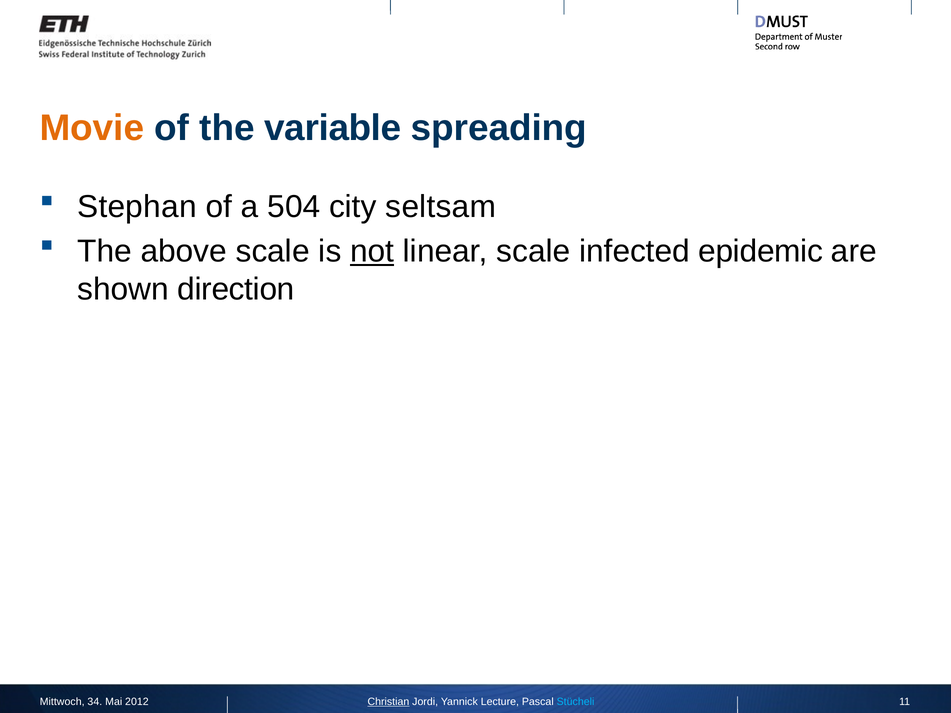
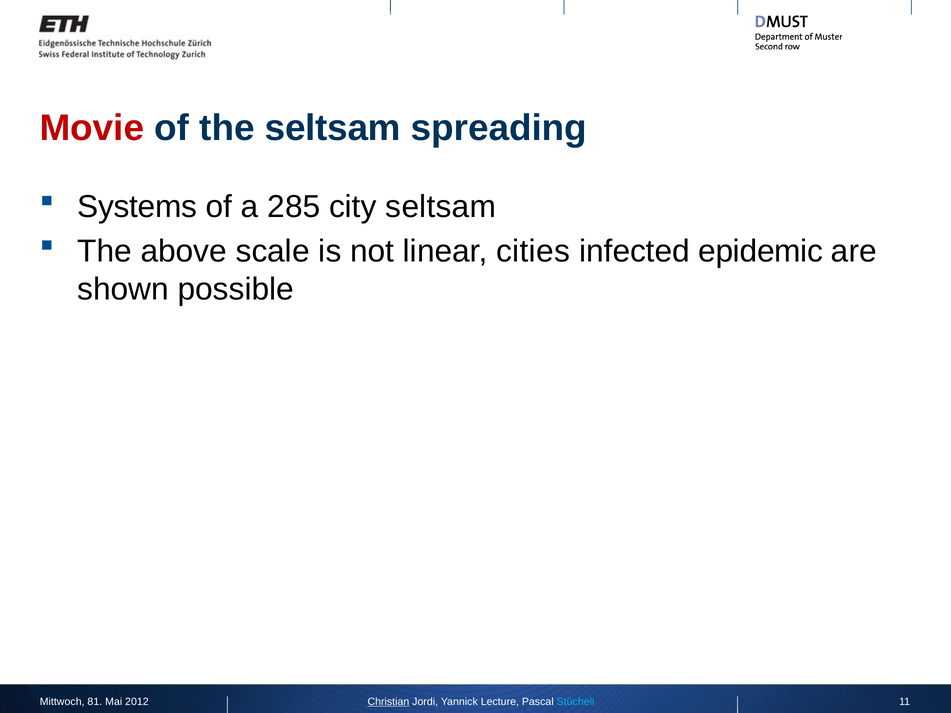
Movie colour: orange -> red
the variable: variable -> seltsam
Stephan: Stephan -> Systems
504: 504 -> 285
not underline: present -> none
linear scale: scale -> cities
direction: direction -> possible
34: 34 -> 81
